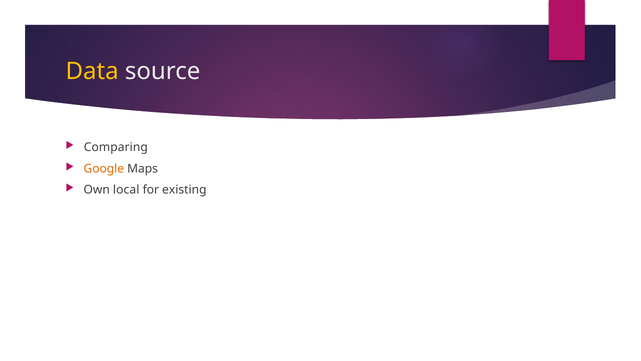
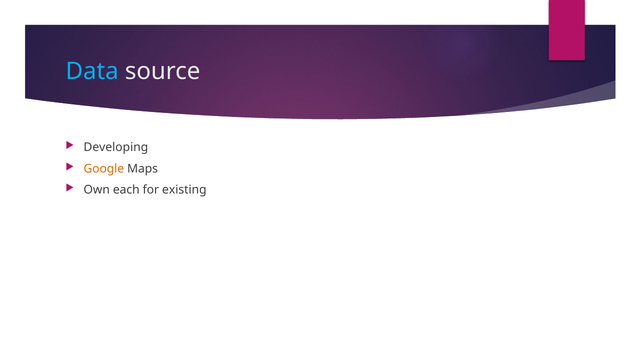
Data colour: yellow -> light blue
Comparing: Comparing -> Developing
local: local -> each
